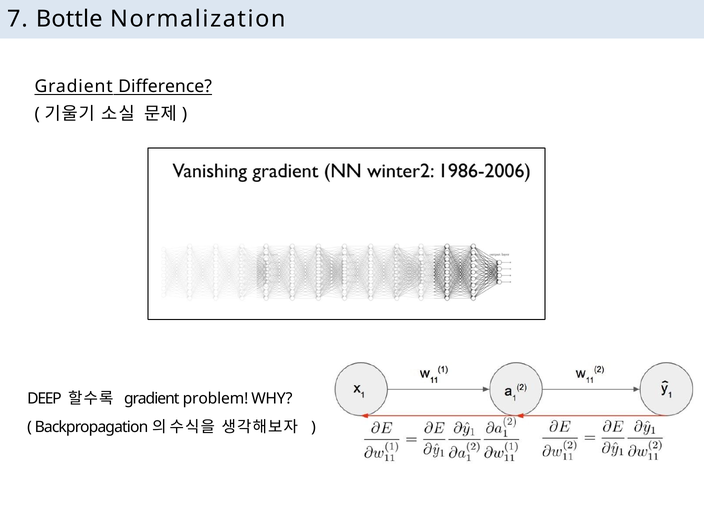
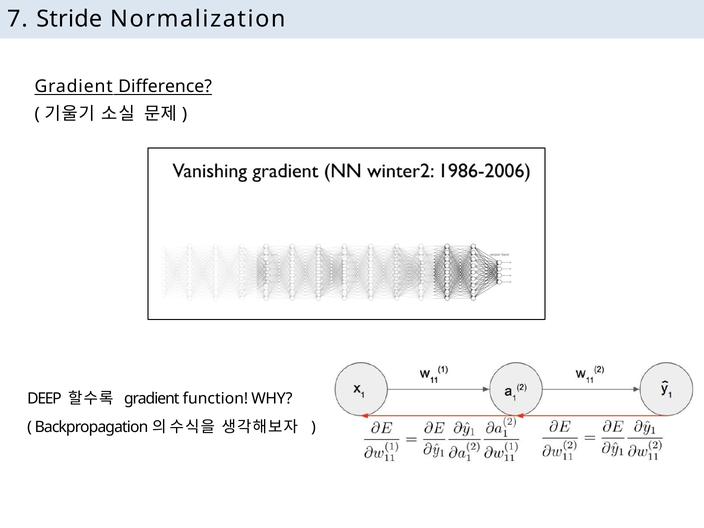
Bottle: Bottle -> Stride
problem: problem -> function
